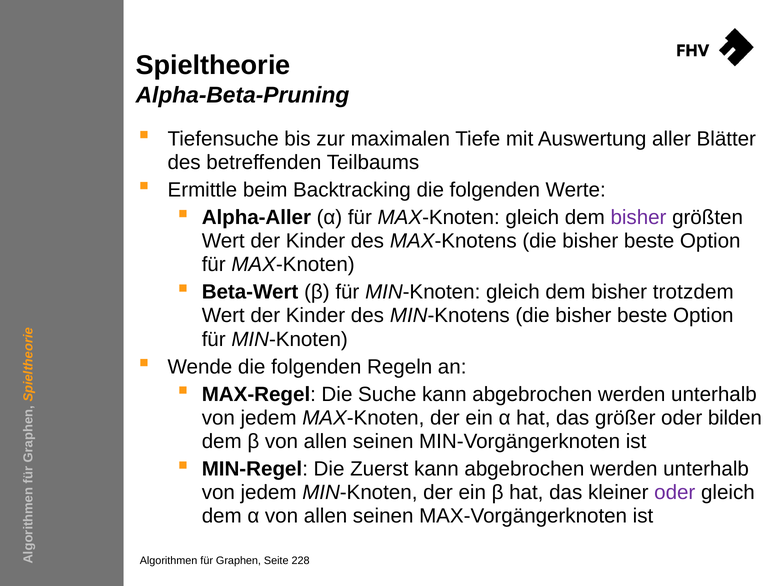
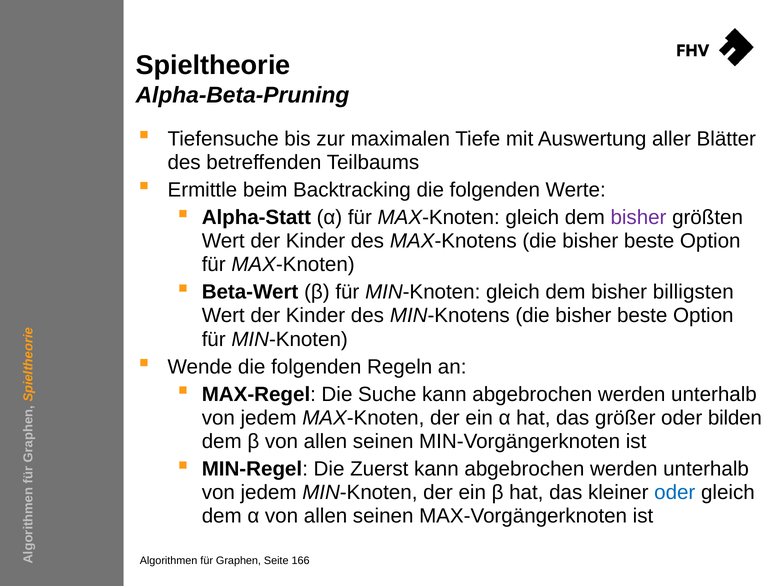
Alpha-Aller: Alpha-Aller -> Alpha-Statt
trotzdem: trotzdem -> billigsten
oder at (675, 492) colour: purple -> blue
228: 228 -> 166
